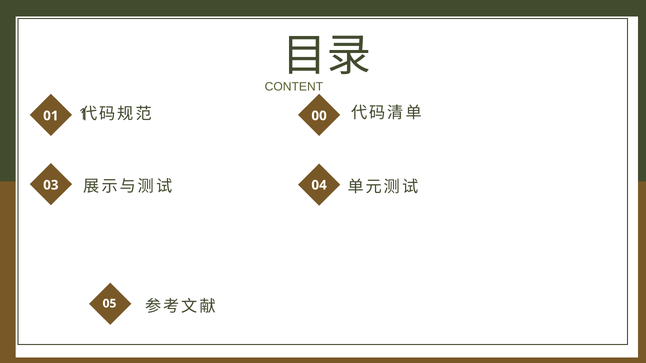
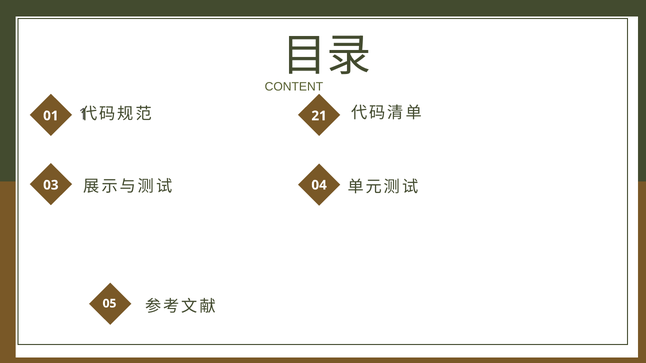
00: 00 -> 21
